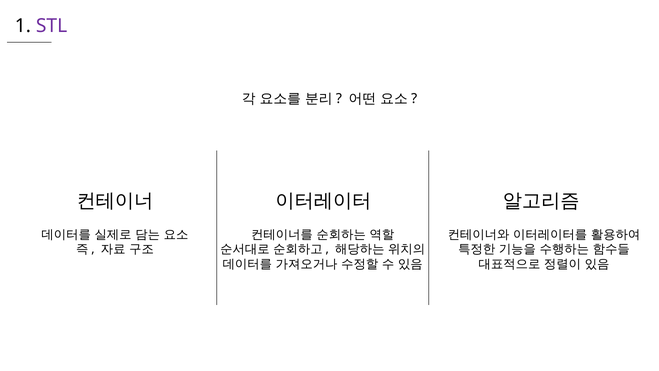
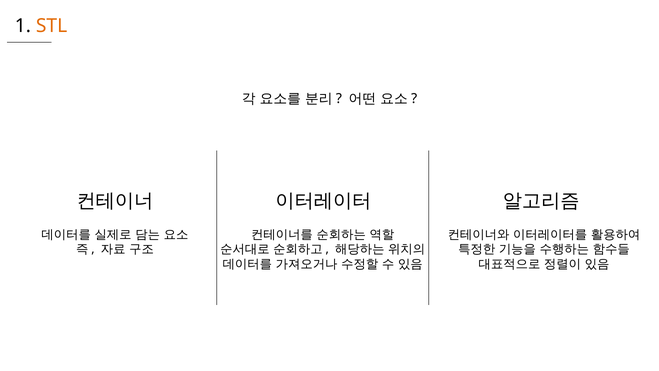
STL colour: purple -> orange
